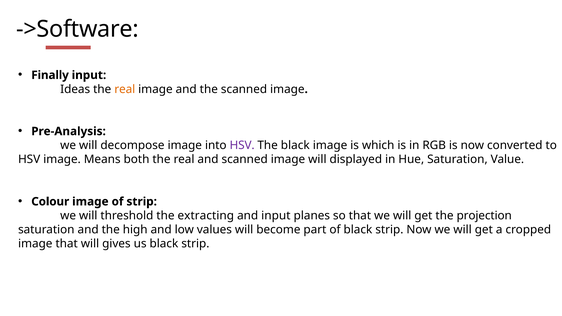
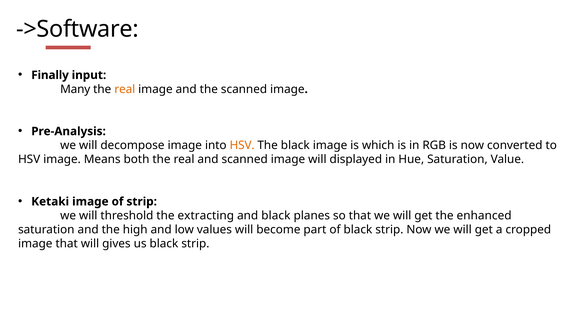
Ideas: Ideas -> Many
HSV at (242, 145) colour: purple -> orange
Colour: Colour -> Ketaki
and input: input -> black
projection: projection -> enhanced
